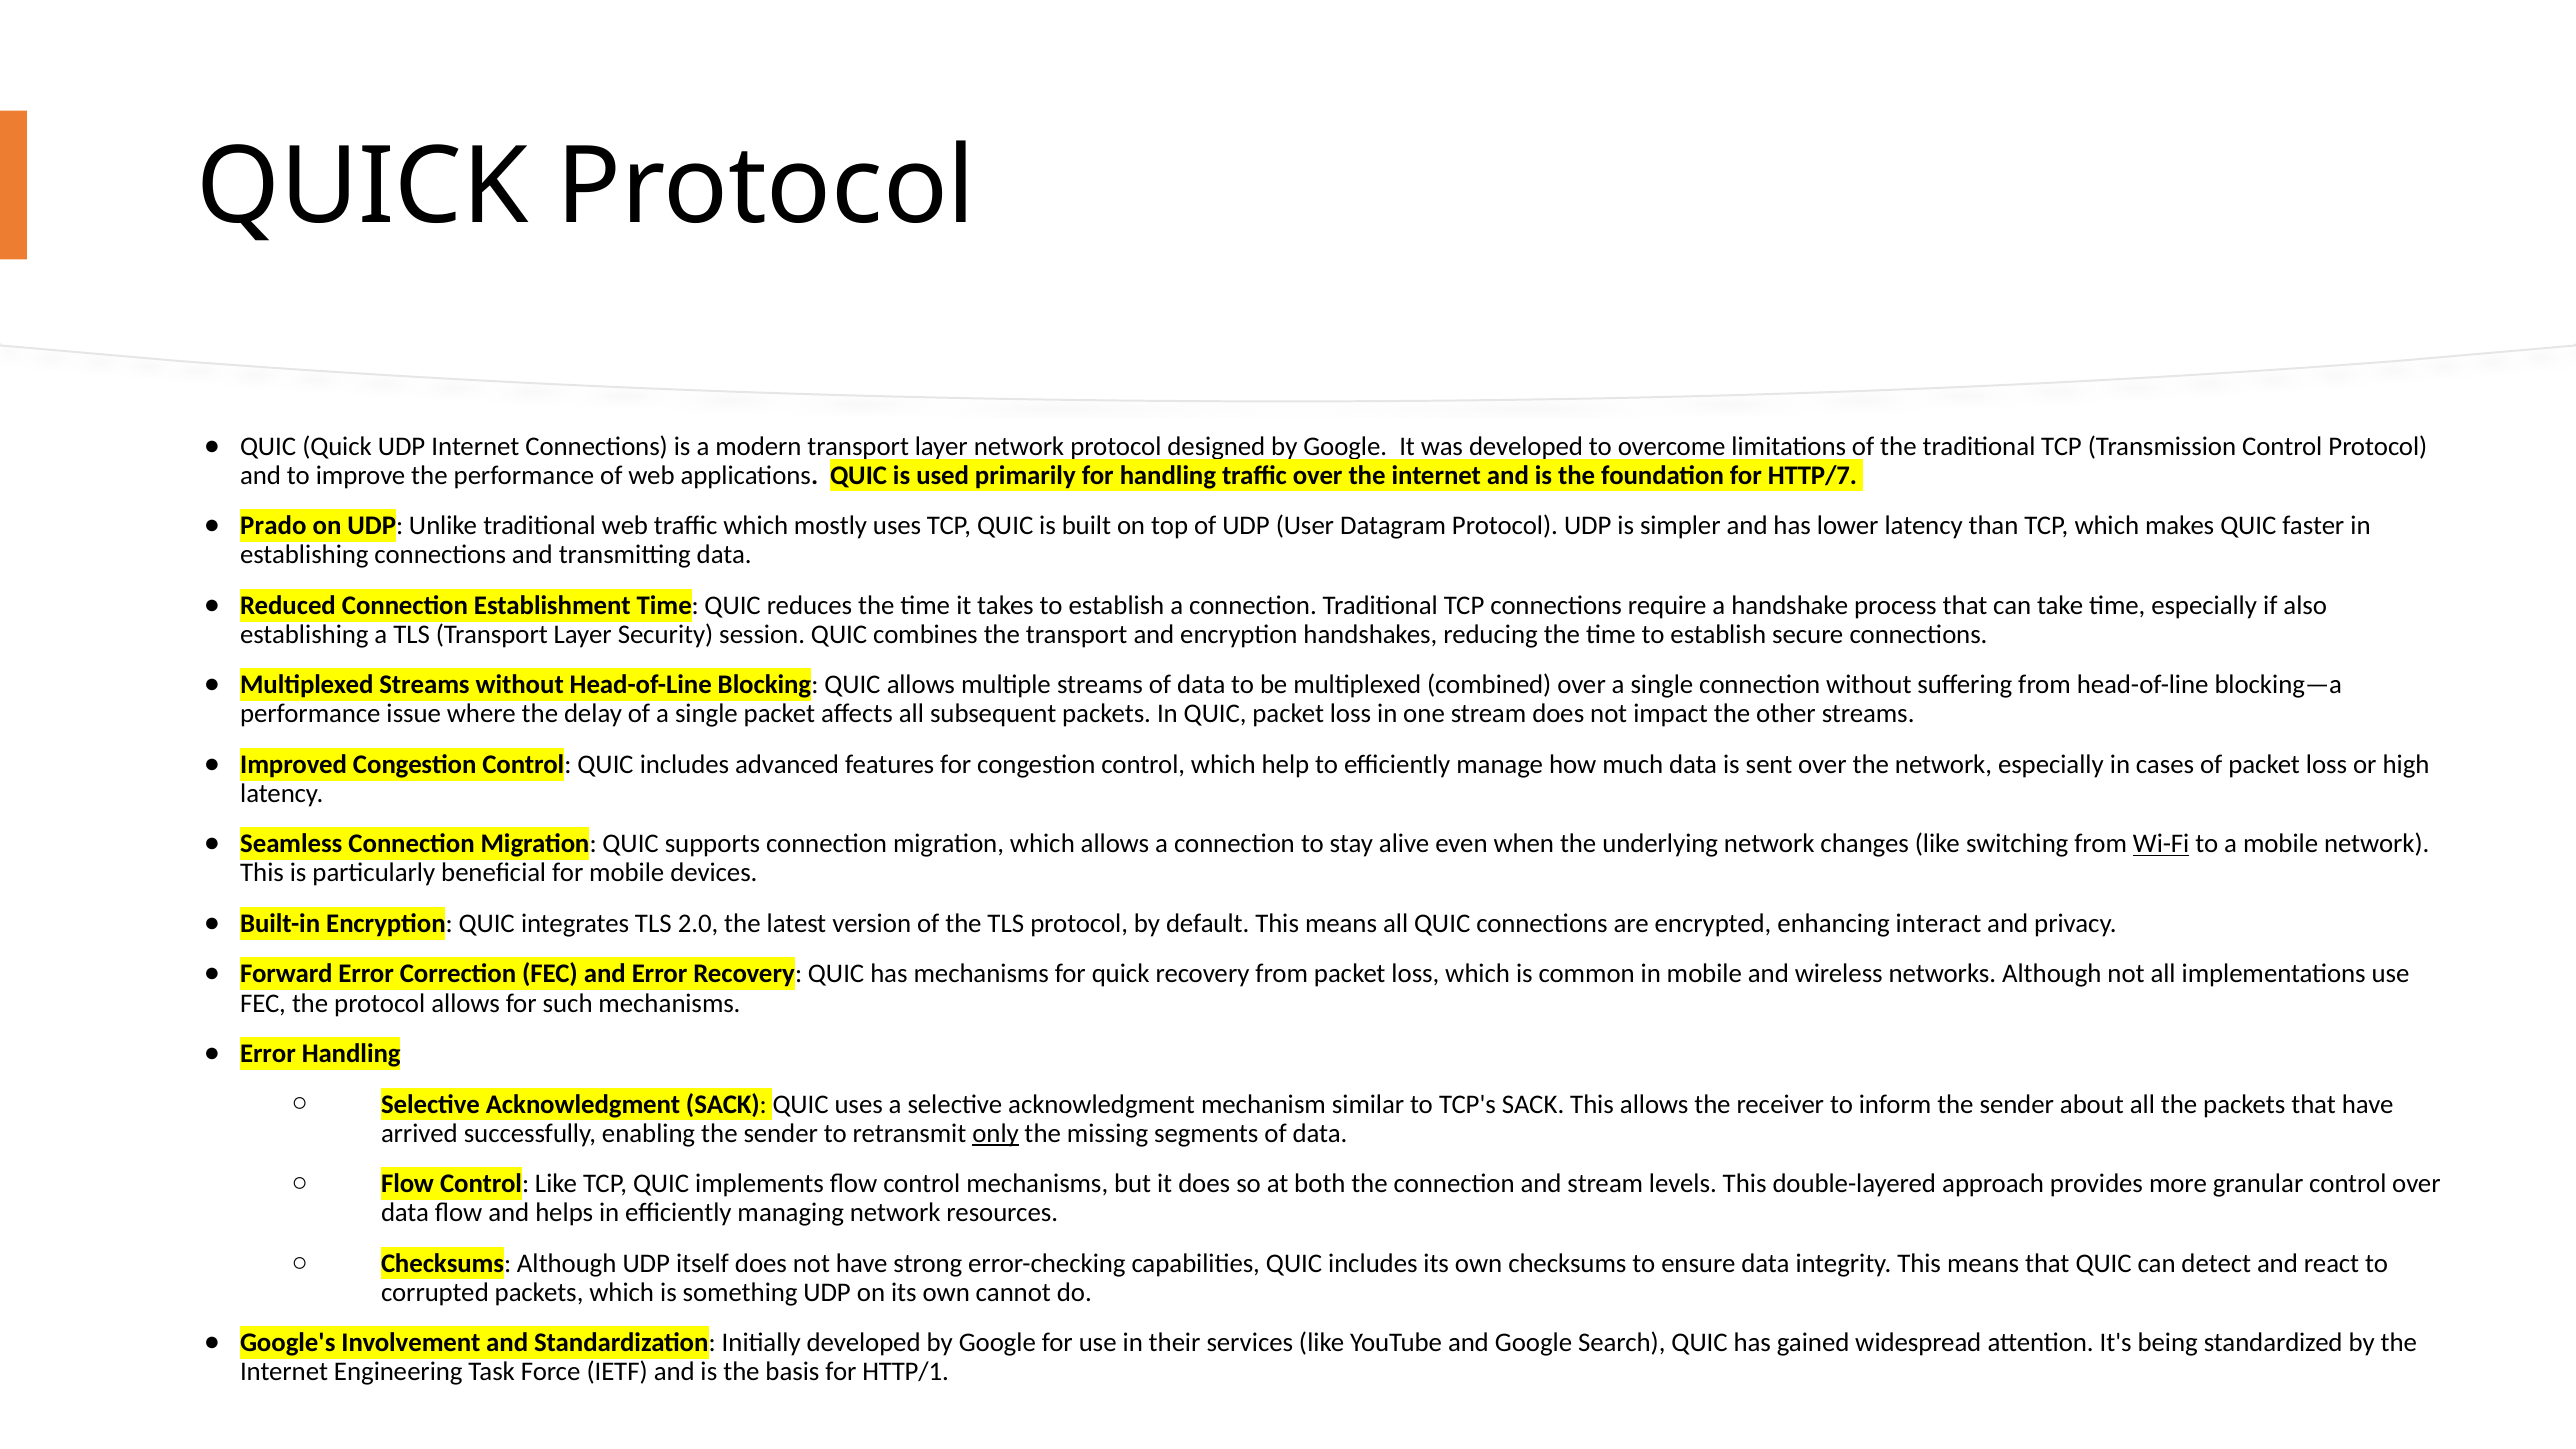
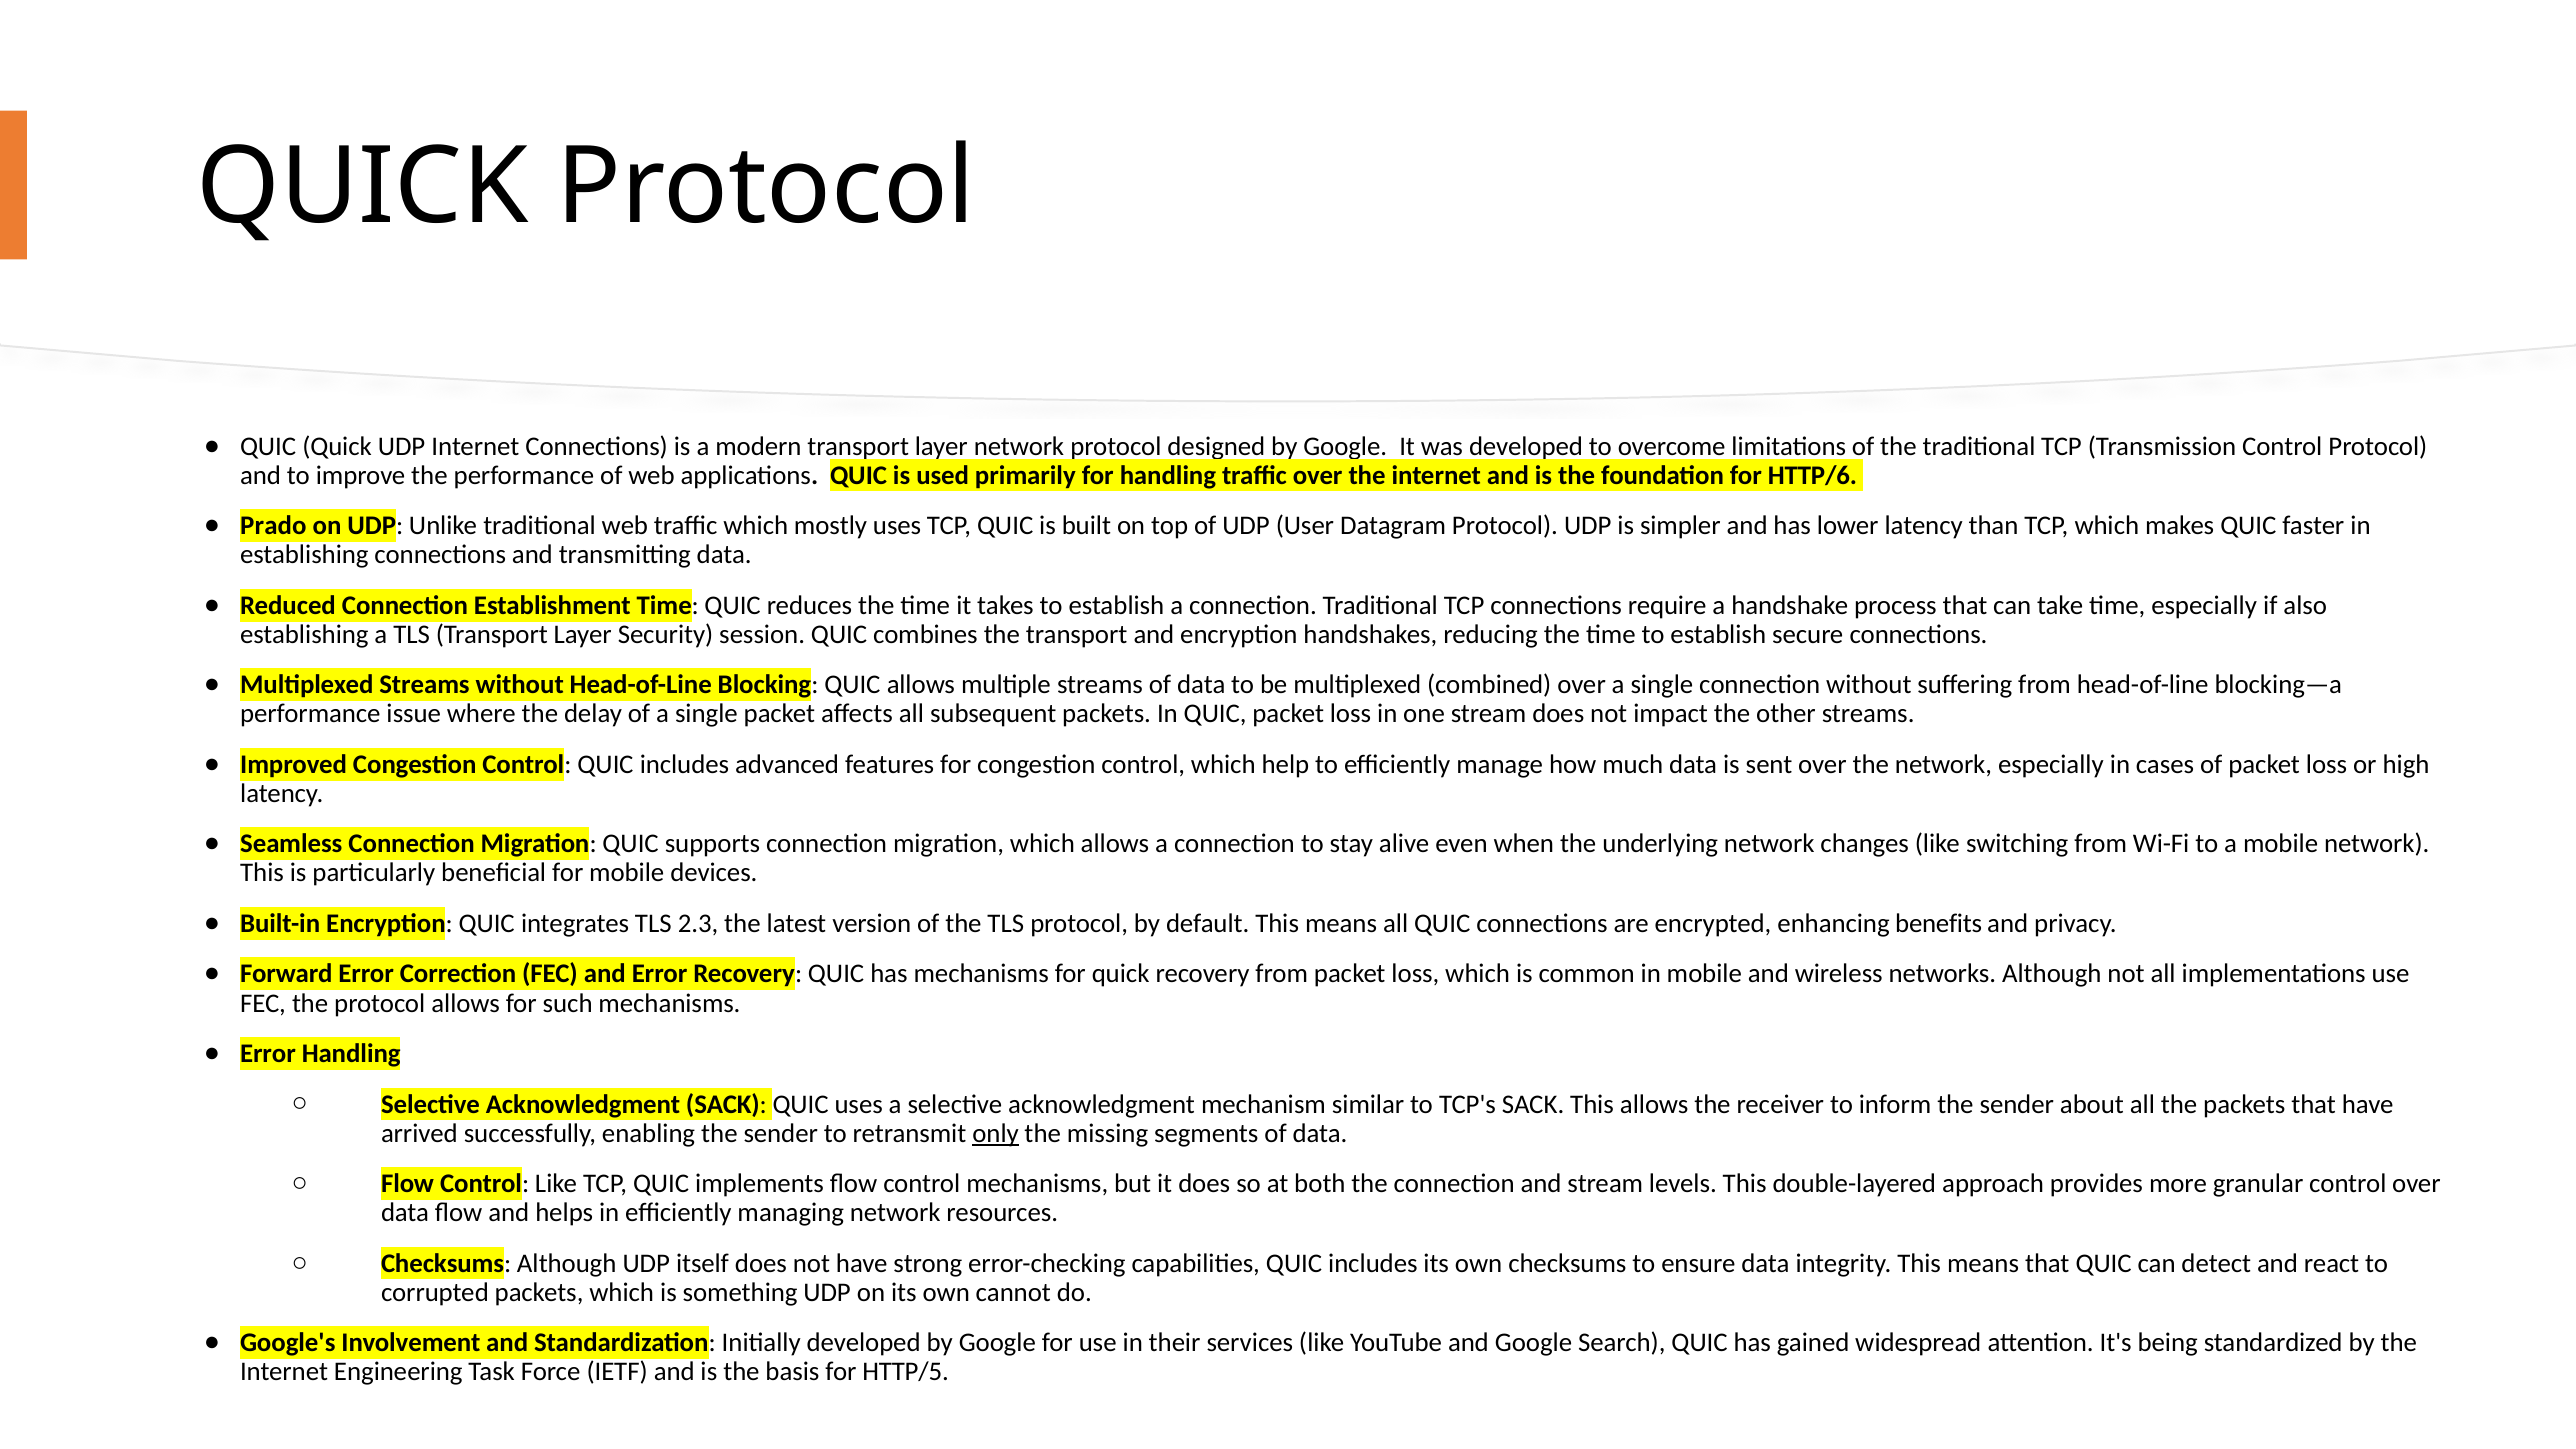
HTTP/7: HTTP/7 -> HTTP/6
Wi-Fi underline: present -> none
2.0: 2.0 -> 2.3
interact: interact -> benefits
HTTP/1: HTTP/1 -> HTTP/5
